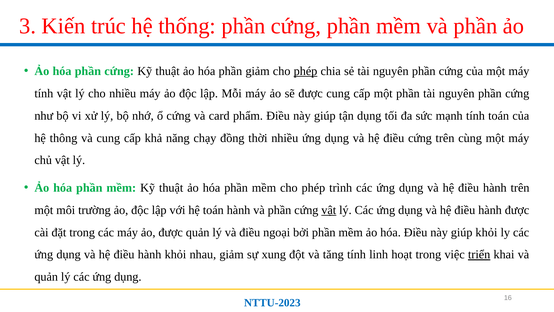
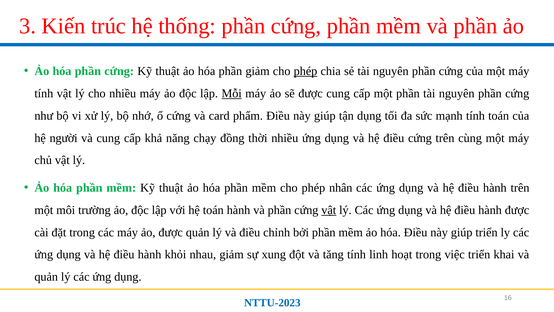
Mỗi underline: none -> present
thông: thông -> người
trình: trình -> nhân
ngoại: ngoại -> chỉnh
giúp khỏi: khỏi -> triển
triển at (479, 254) underline: present -> none
